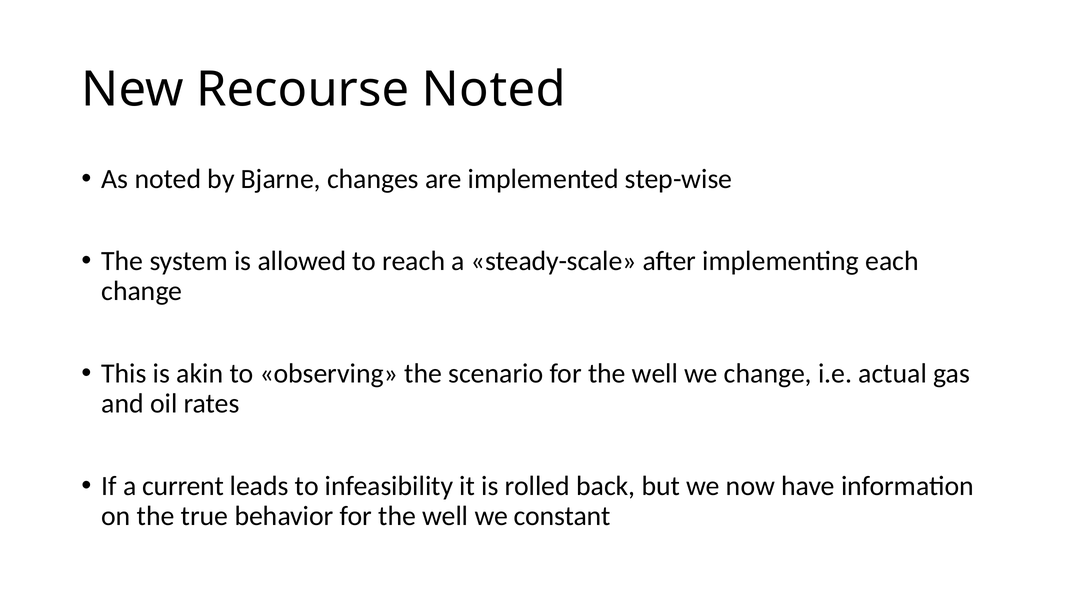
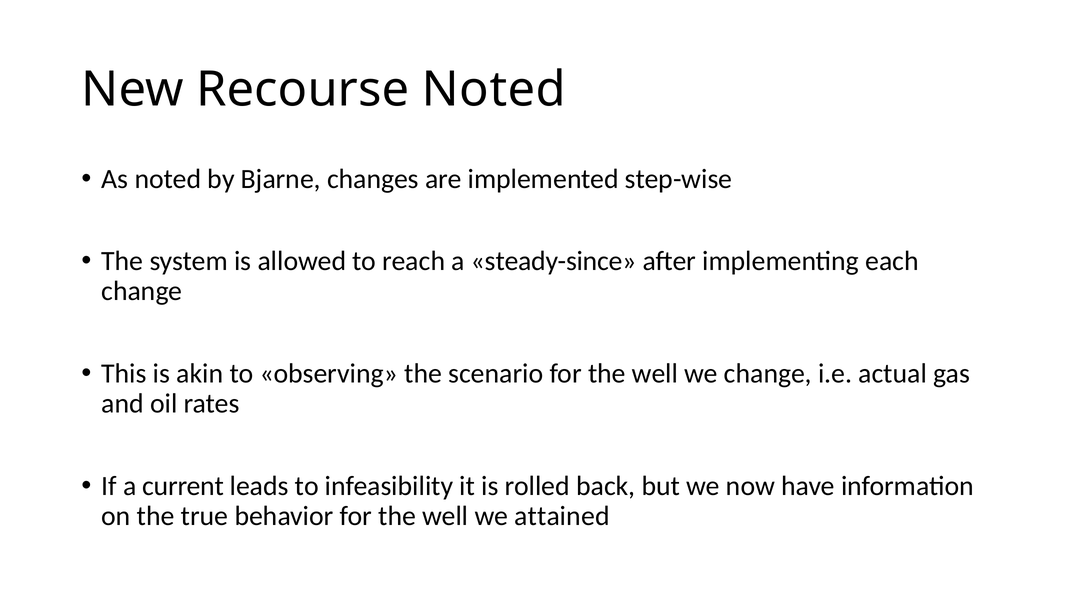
steady-scale: steady-scale -> steady-since
constant: constant -> attained
